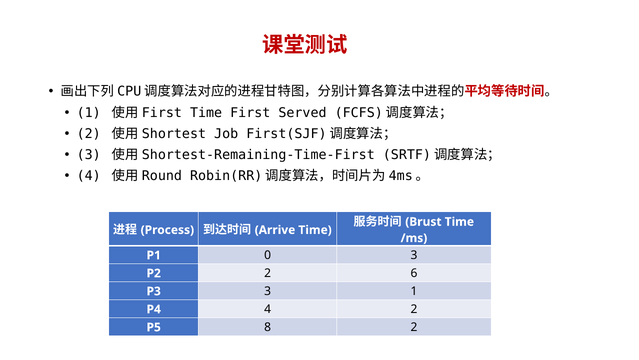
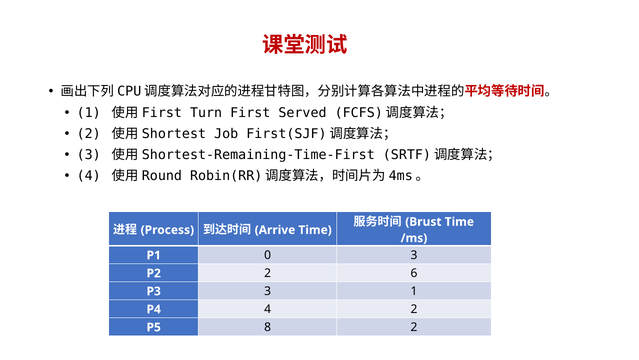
Time at (206, 112): Time -> Turn
